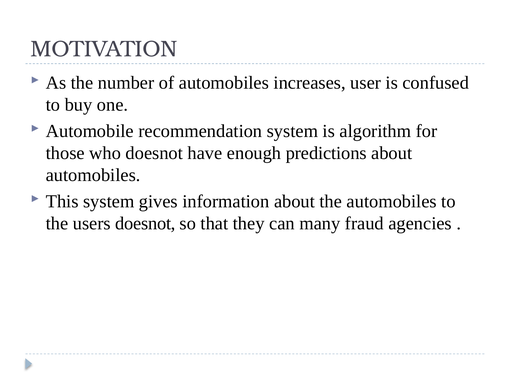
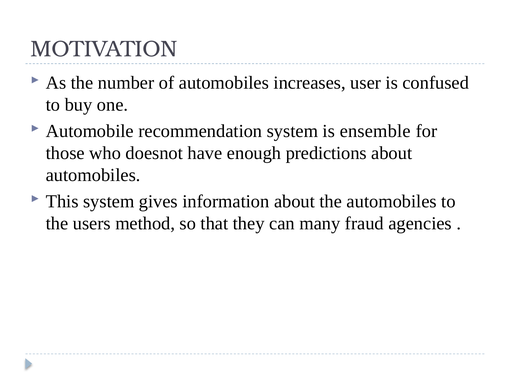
algorithm: algorithm -> ensemble
users doesnot: doesnot -> method
